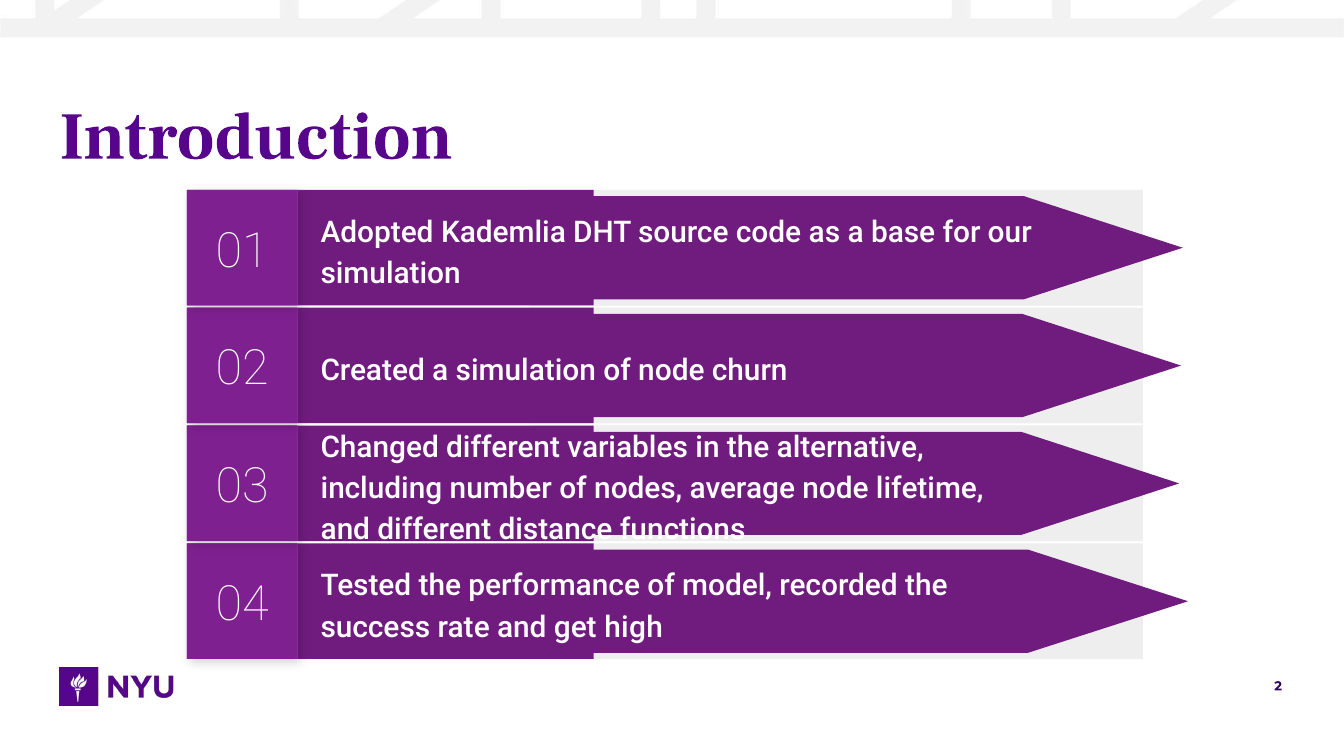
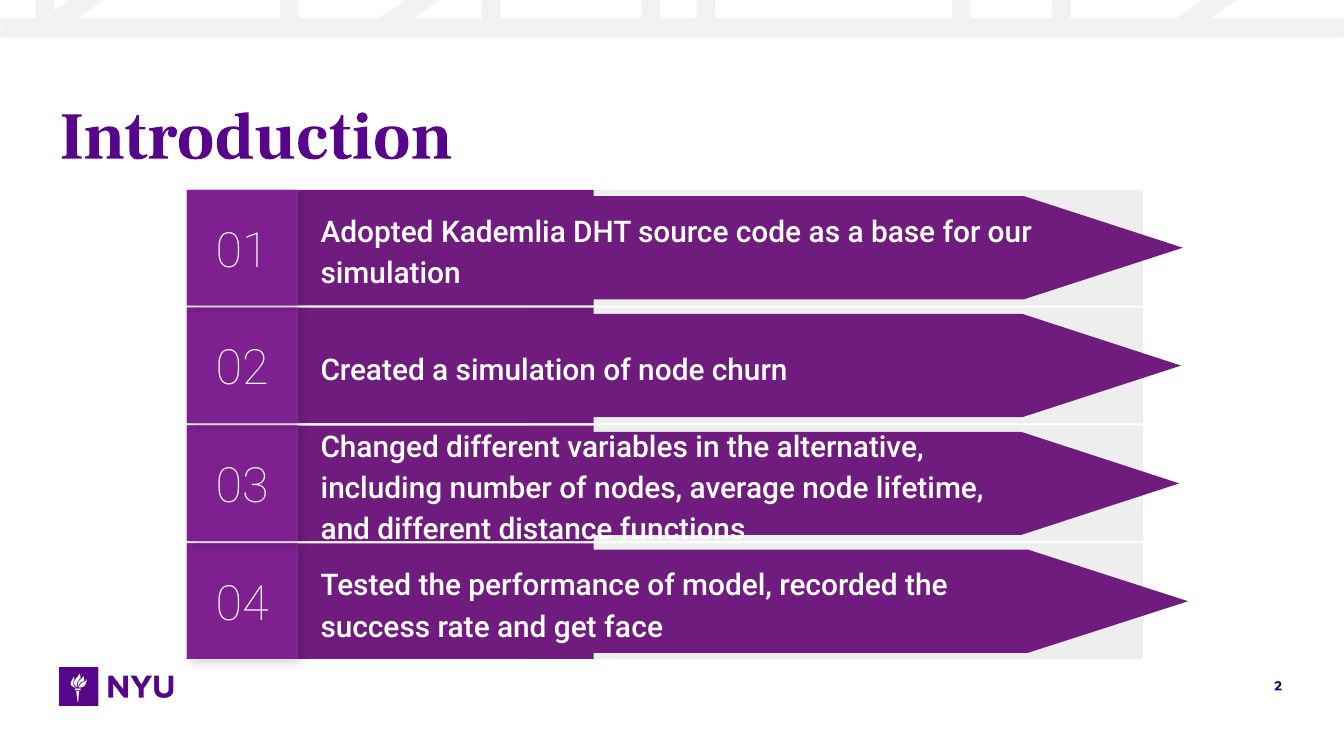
high: high -> face
